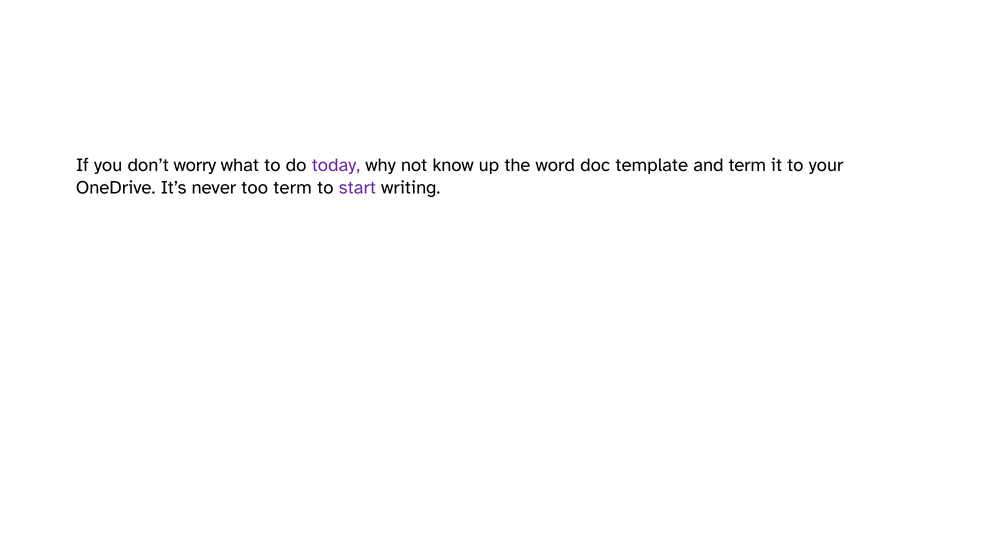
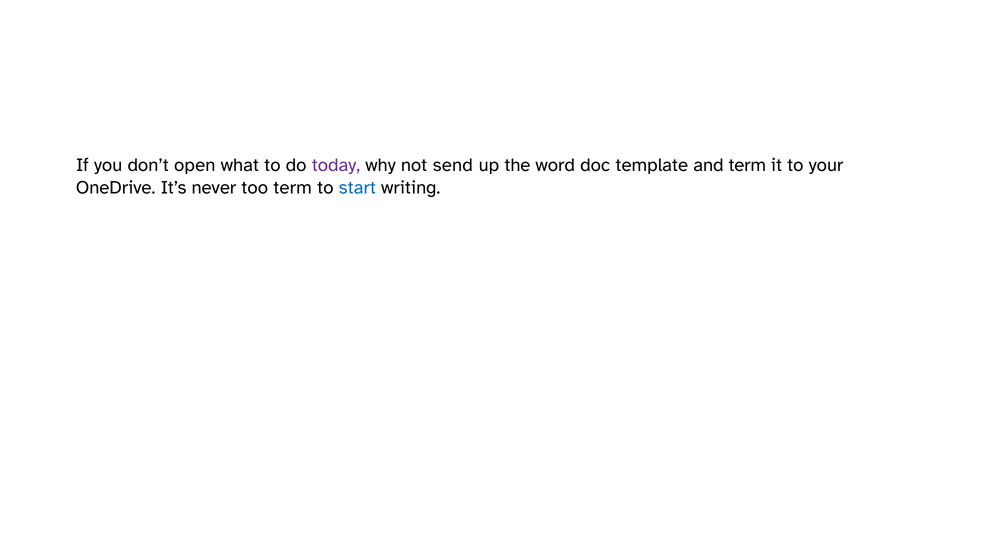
worry: worry -> open
know: know -> send
start colour: purple -> blue
